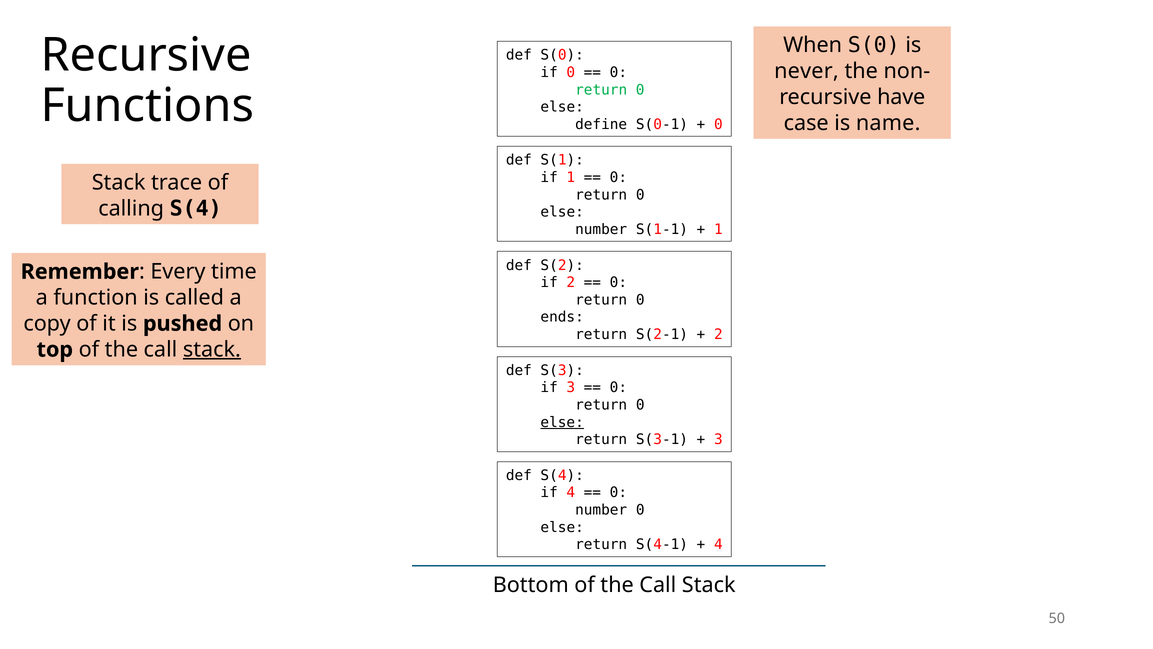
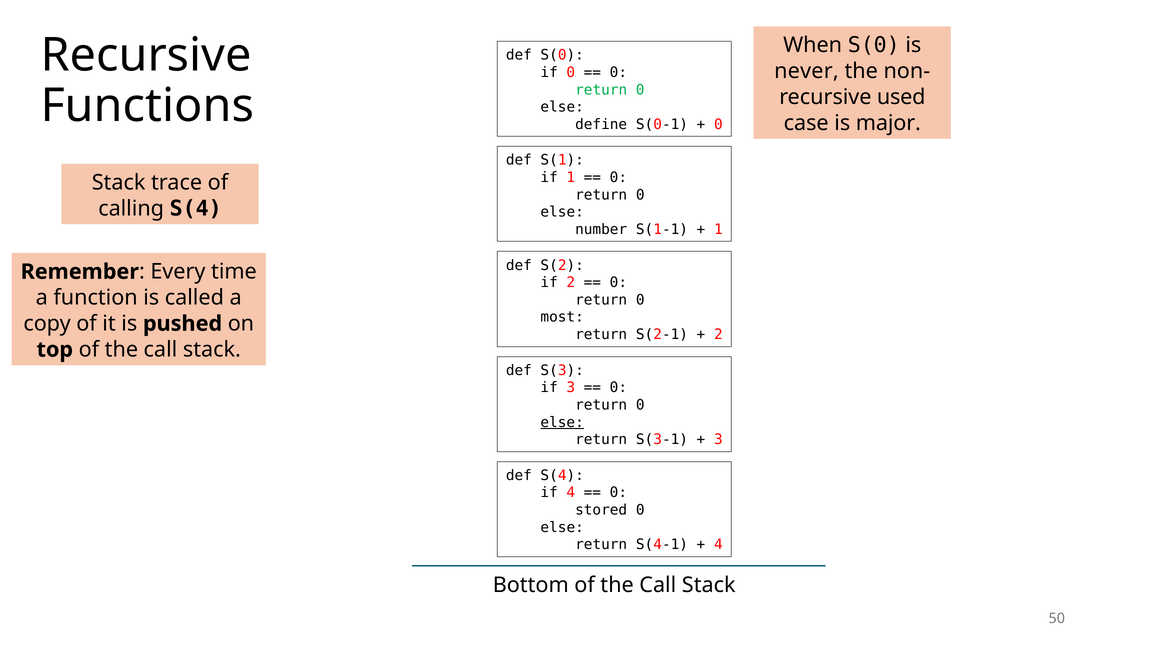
have: have -> used
name: name -> major
ends: ends -> most
stack at (212, 349) underline: present -> none
number at (601, 510): number -> stored
